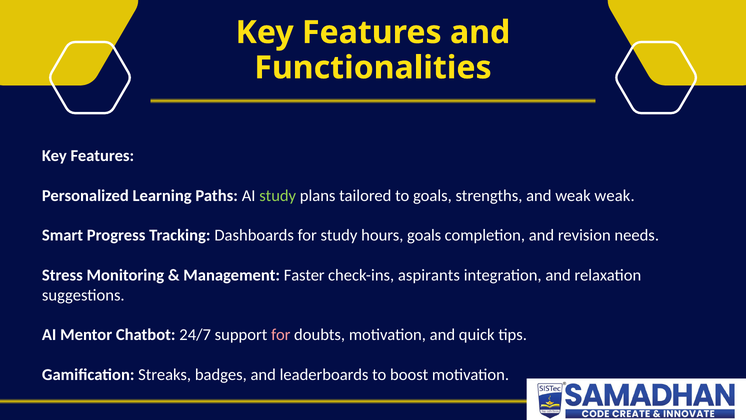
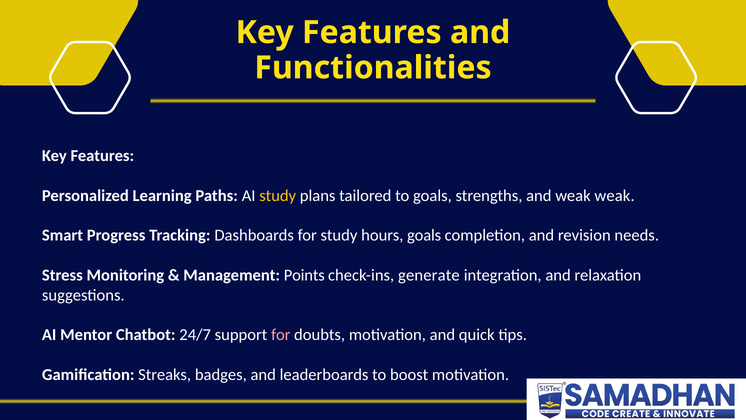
study at (278, 195) colour: light green -> yellow
Faster: Faster -> Points
aspirants: aspirants -> generate
